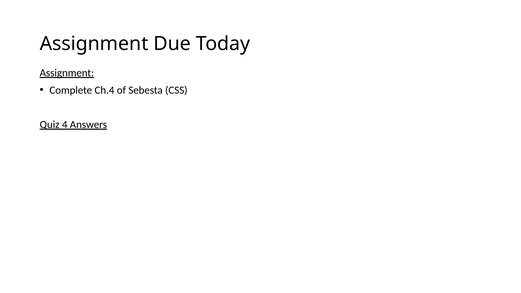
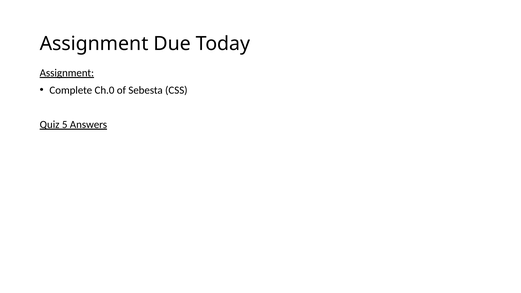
Ch.4: Ch.4 -> Ch.0
4: 4 -> 5
